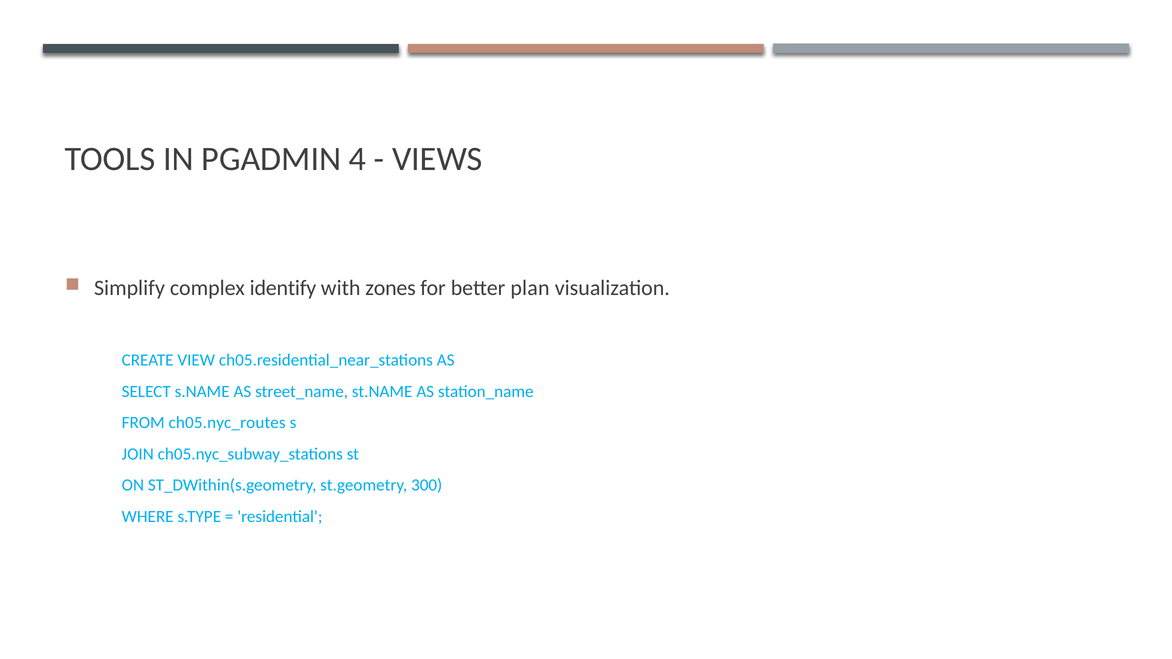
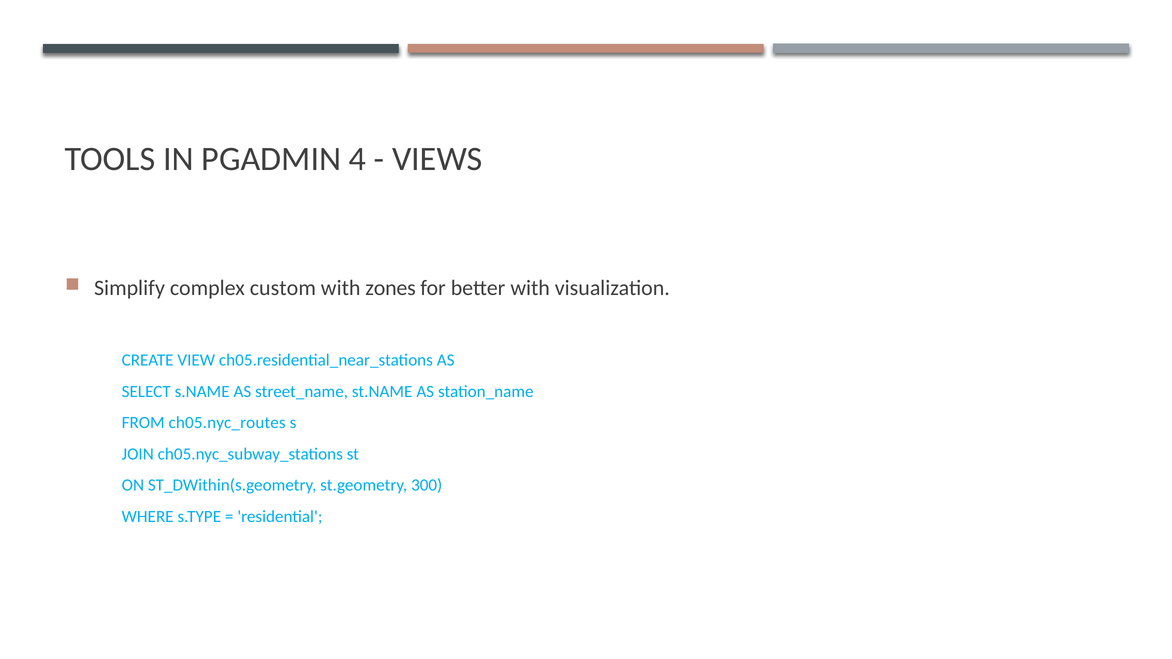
identify: identify -> custom
better plan: plan -> with
